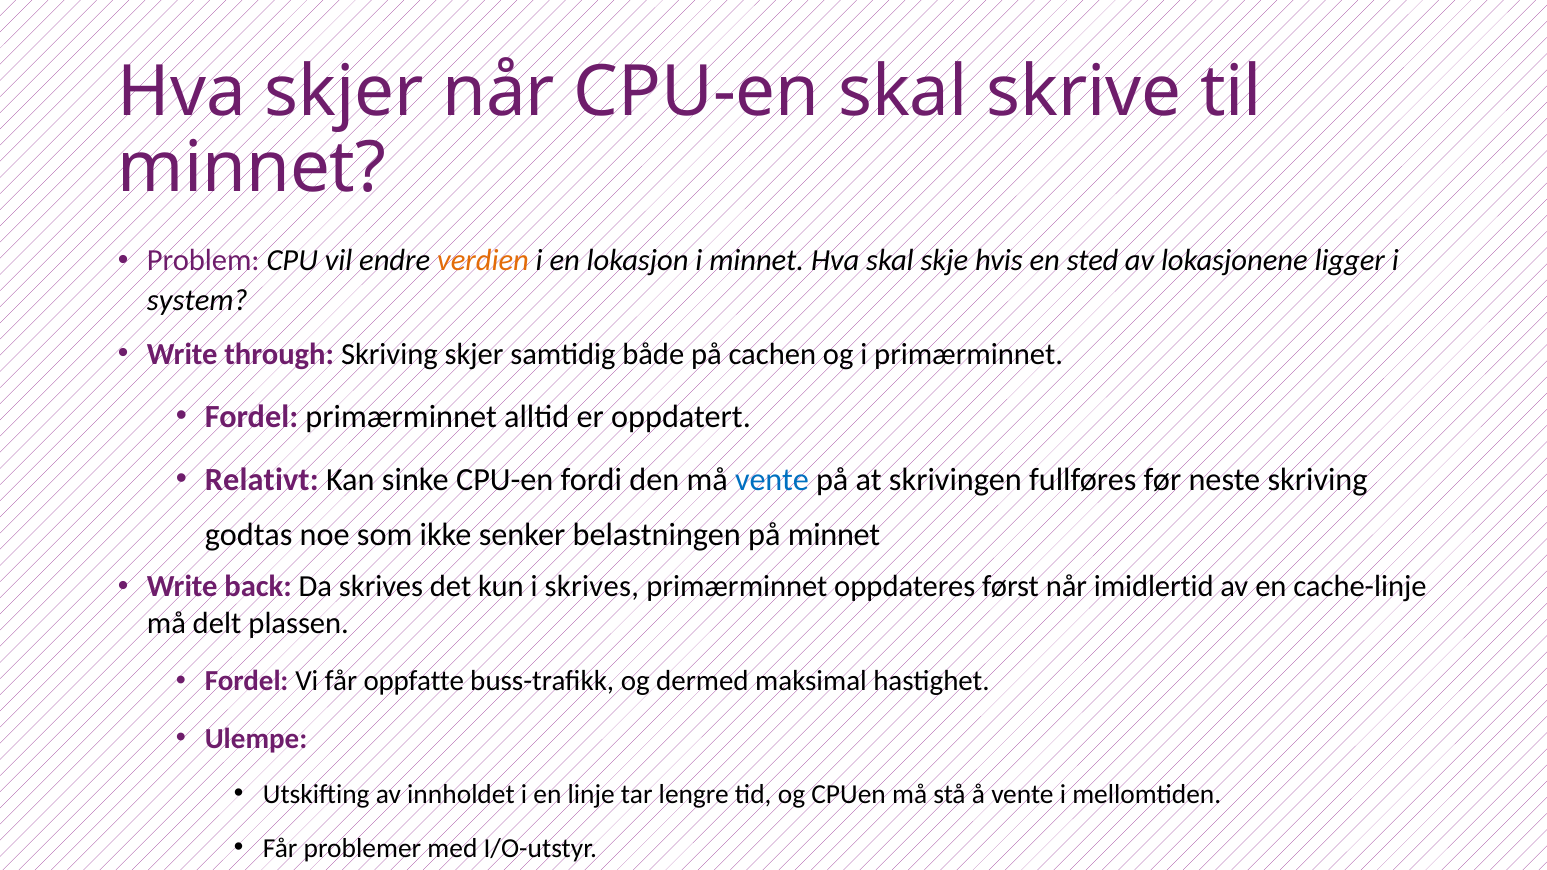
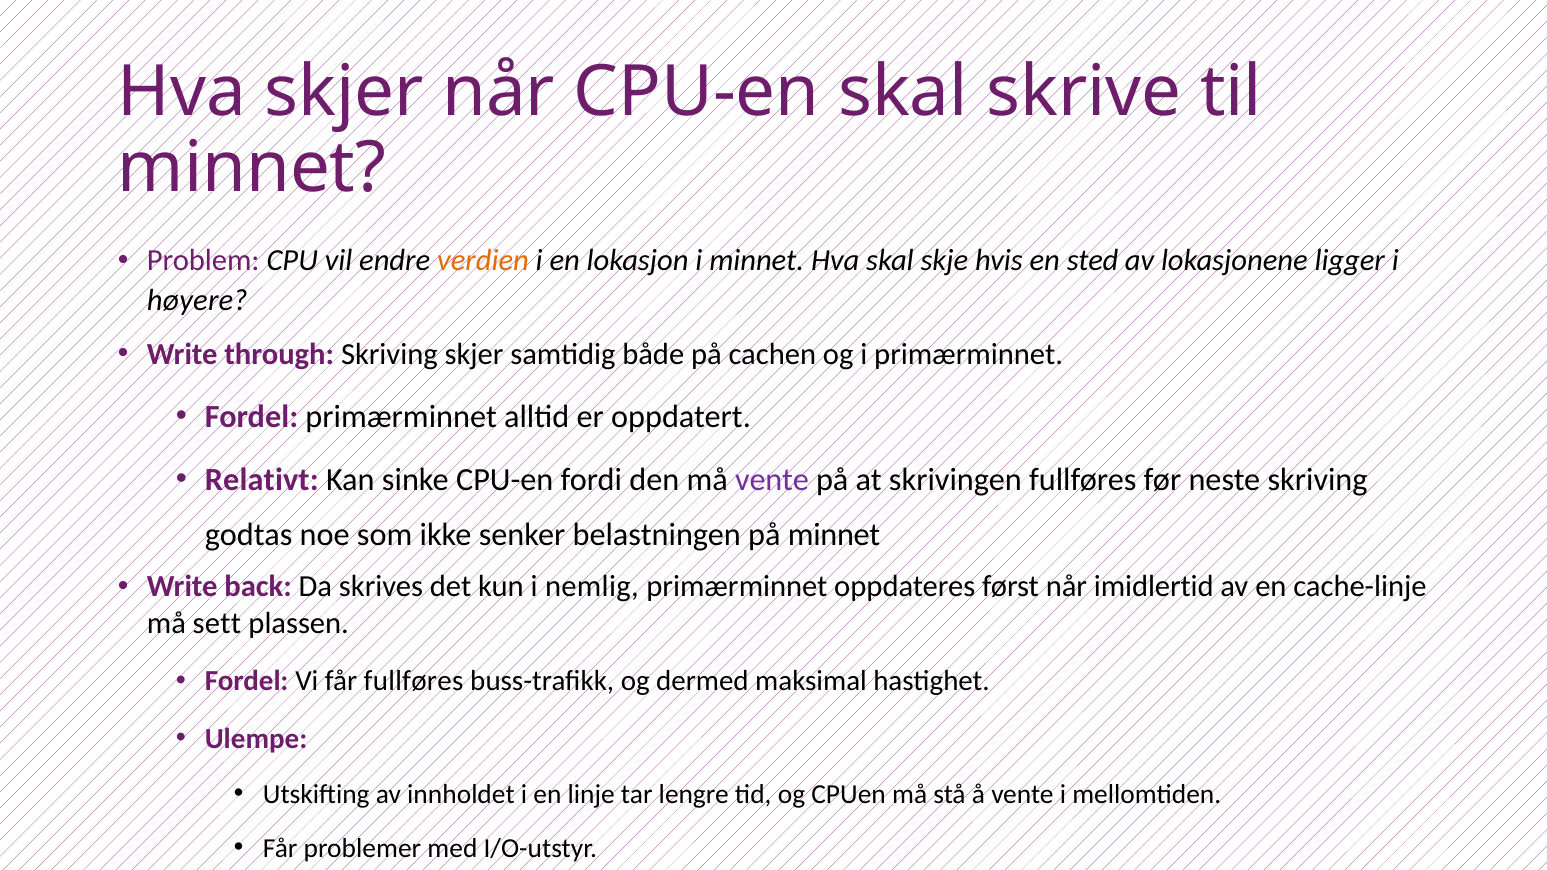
system: system -> høyere
vente at (772, 480) colour: blue -> purple
i skrives: skrives -> nemlig
delt: delt -> sett
får oppfatte: oppfatte -> fullføres
